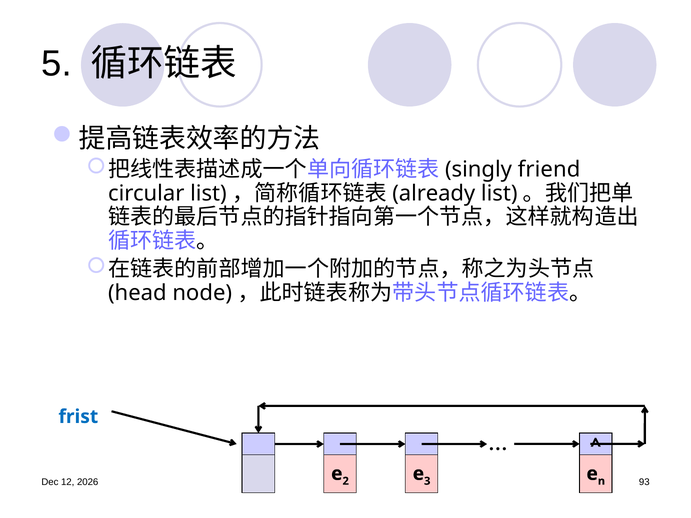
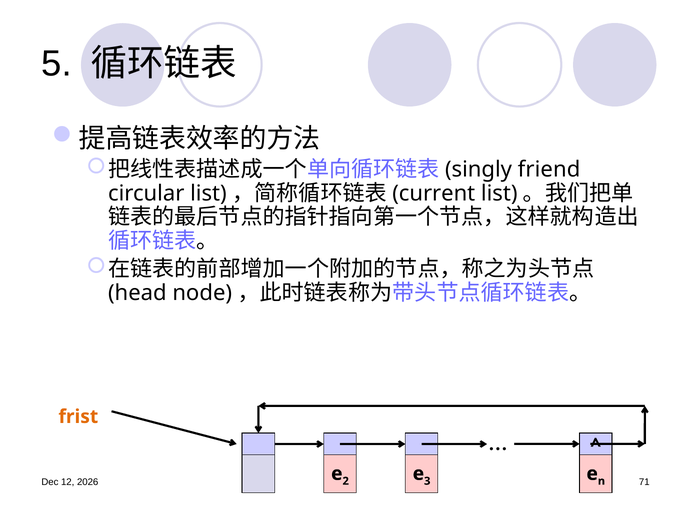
already: already -> current
frist colour: blue -> orange
93: 93 -> 71
